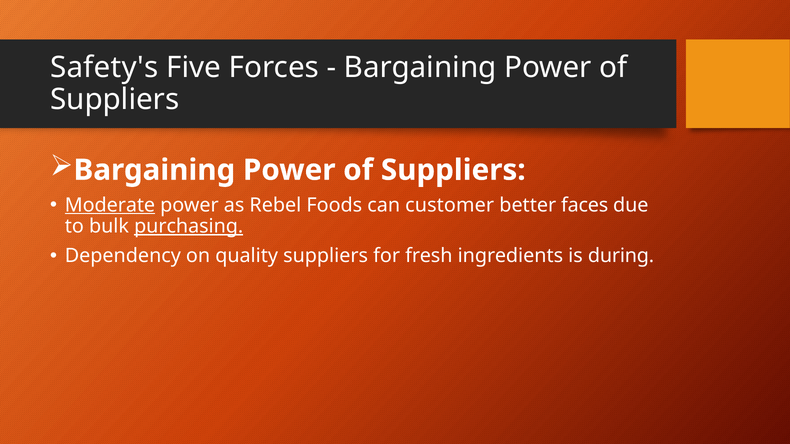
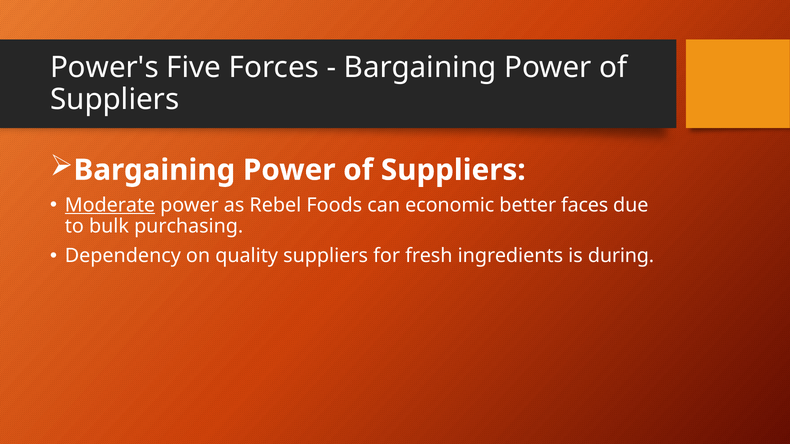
Safety's: Safety's -> Power's
customer: customer -> economic
purchasing underline: present -> none
